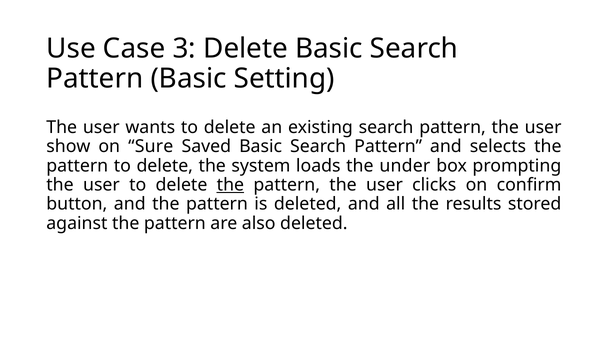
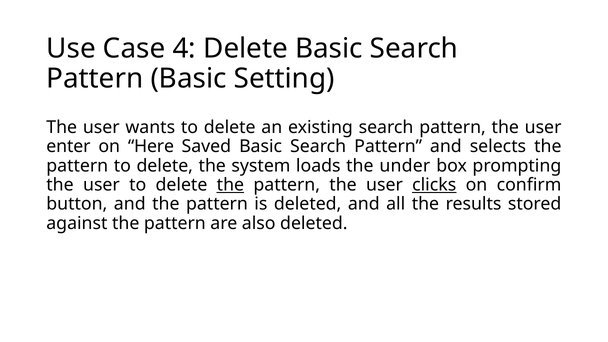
3: 3 -> 4
show: show -> enter
Sure: Sure -> Here
clicks underline: none -> present
